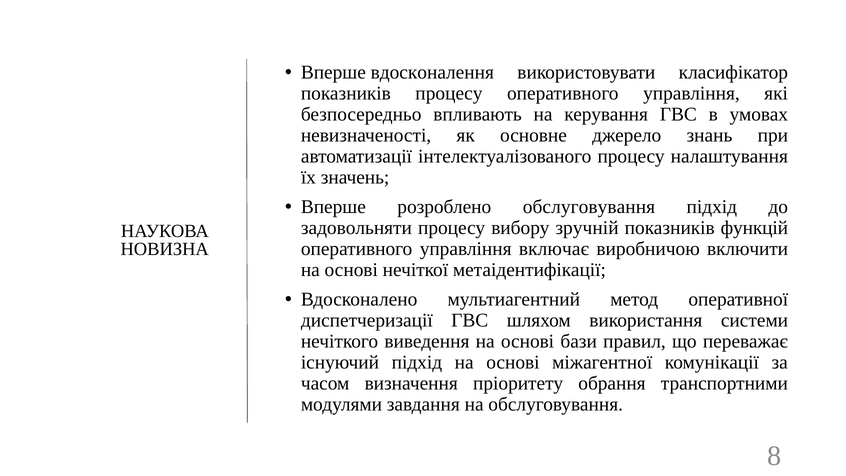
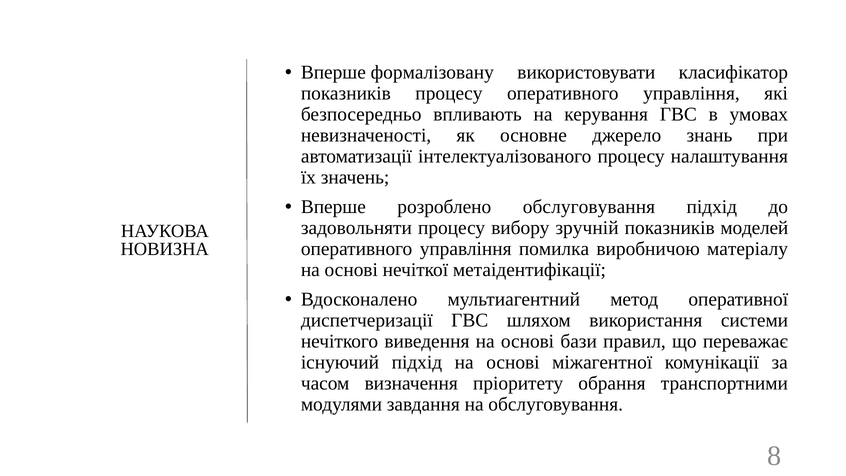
вдосконалення: вдосконалення -> формалізовану
функцій: функцій -> моделей
включає: включає -> помилка
включити: включити -> матеріалу
